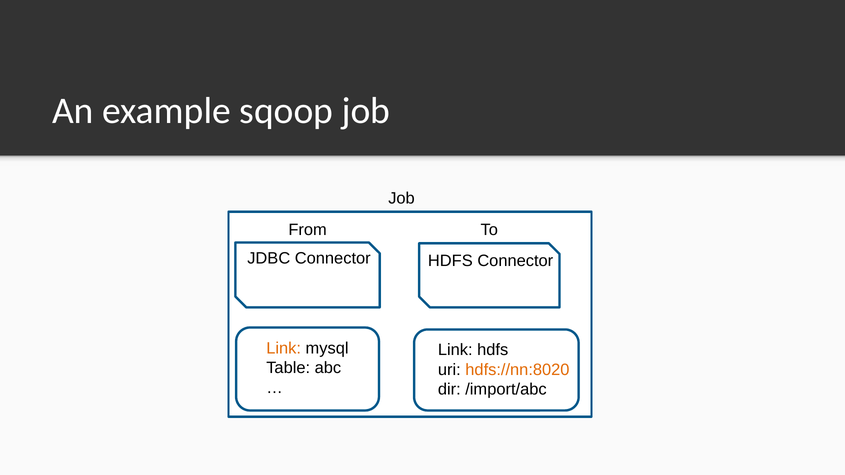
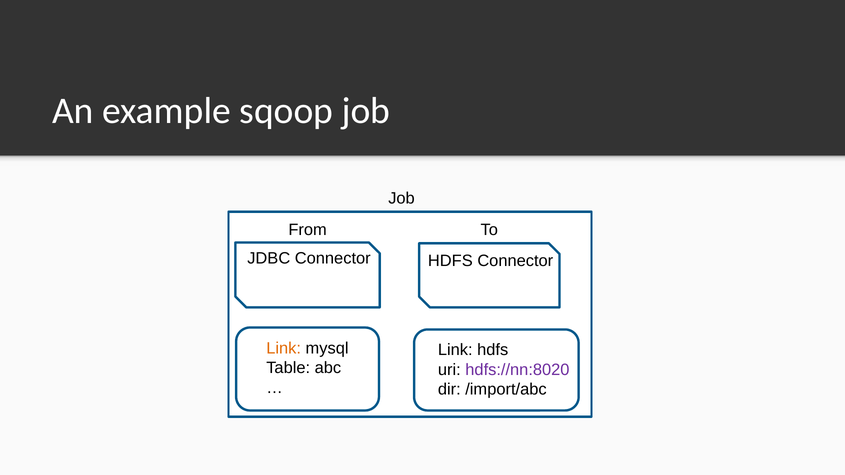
hdfs://nn:8020 colour: orange -> purple
